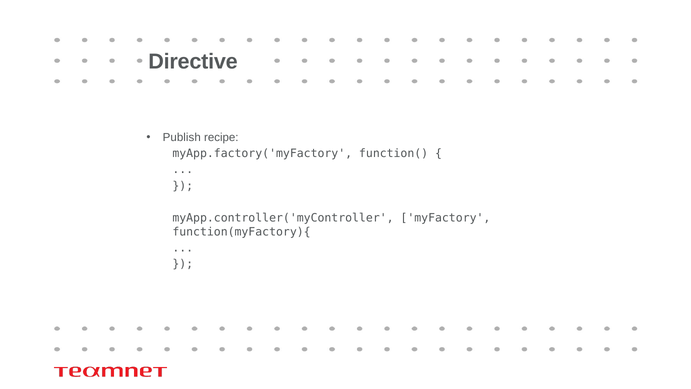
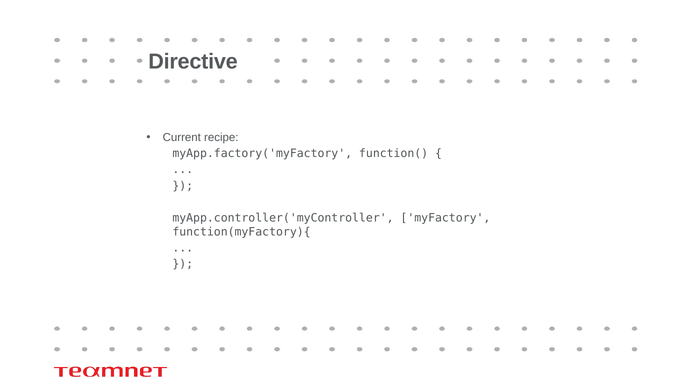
Publish: Publish -> Current
